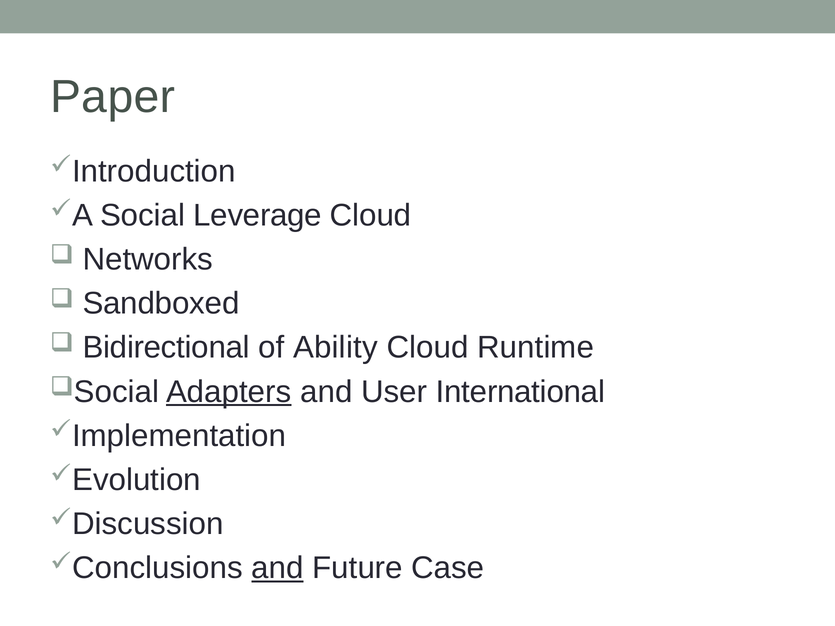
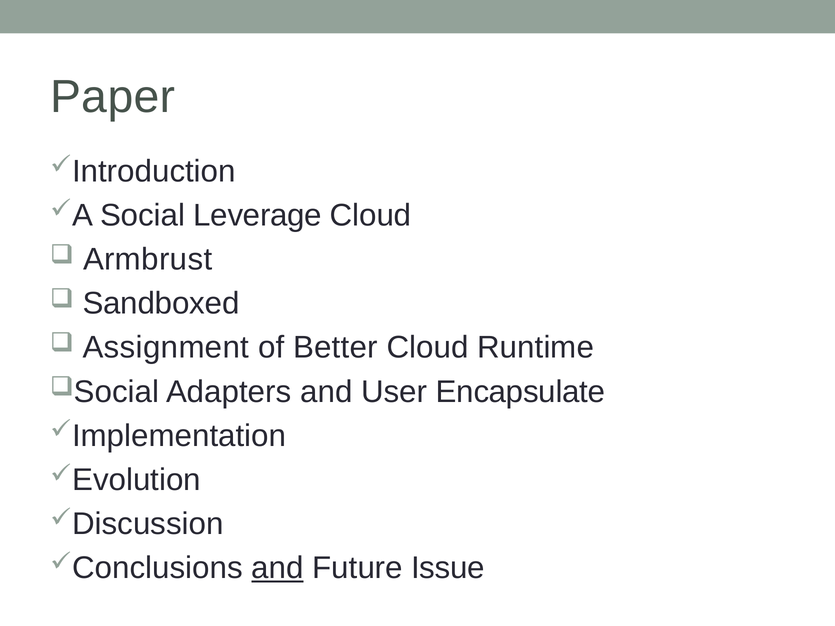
Networks: Networks -> Armbrust
Bidirectional: Bidirectional -> Assignment
Ability: Ability -> Better
Adapters underline: present -> none
International: International -> Encapsulate
Case: Case -> Issue
